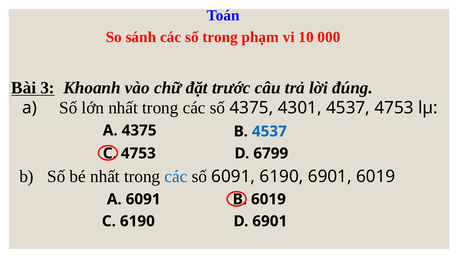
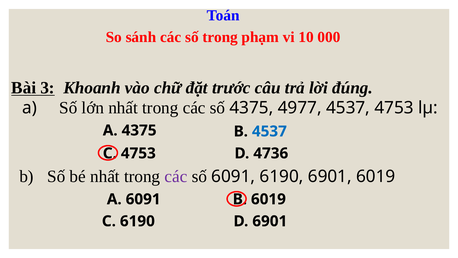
4301: 4301 -> 4977
6799: 6799 -> 4736
các at (176, 176) colour: blue -> purple
